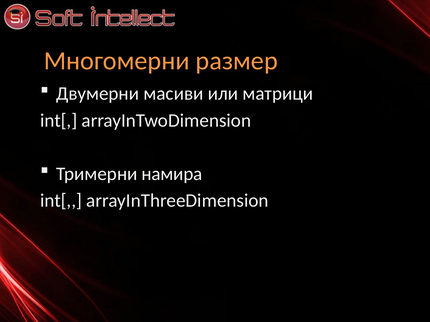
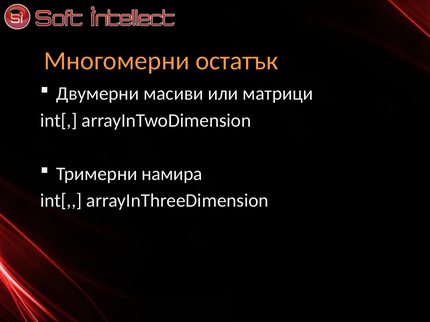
размер: размер -> остатък
